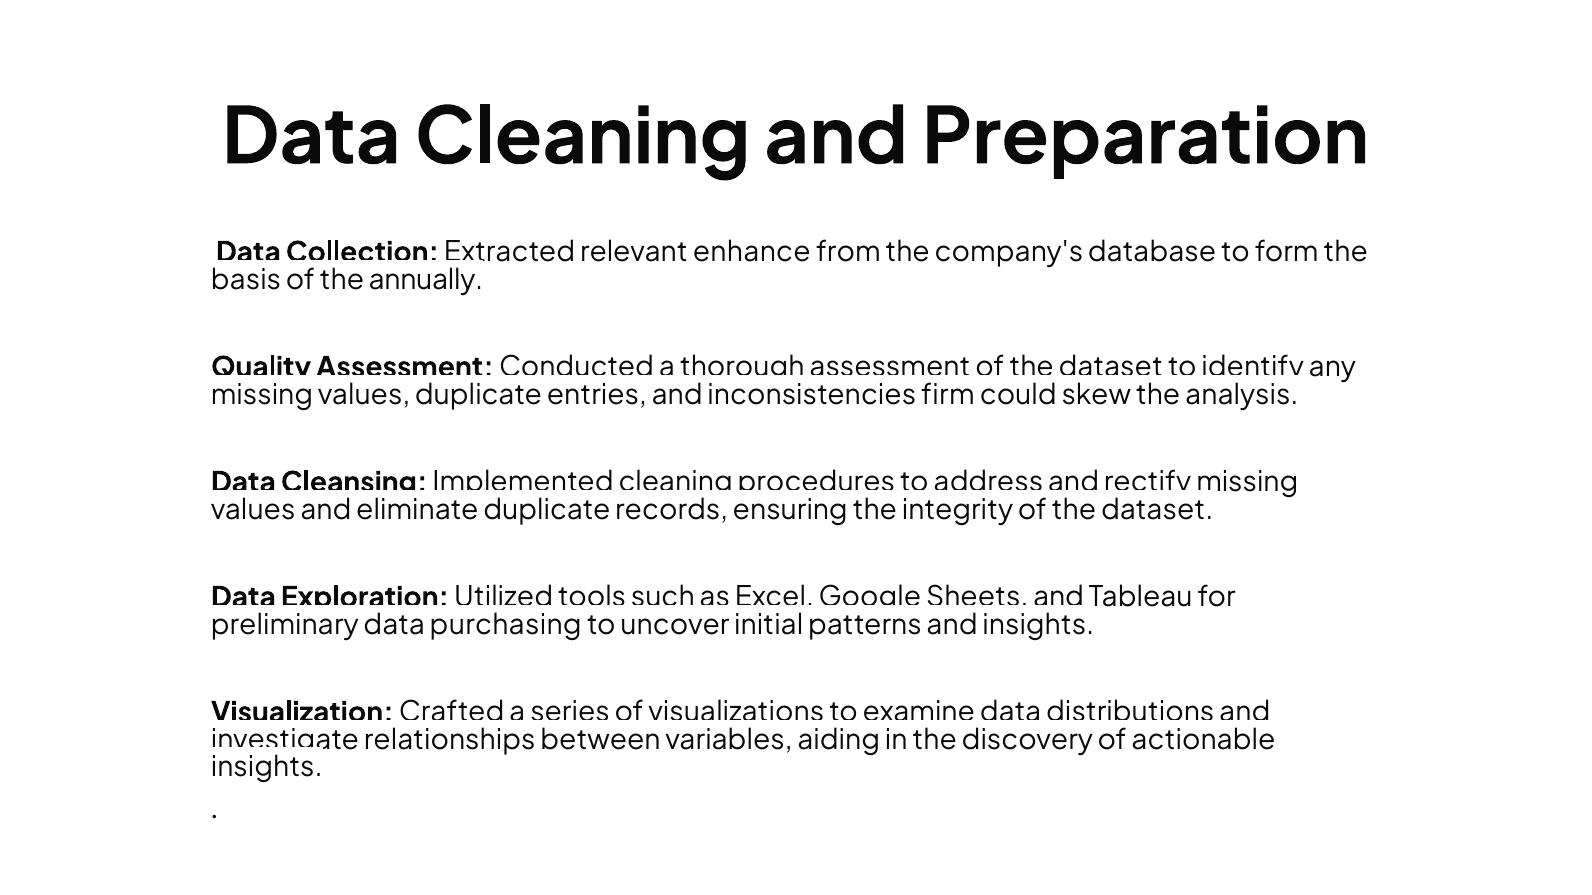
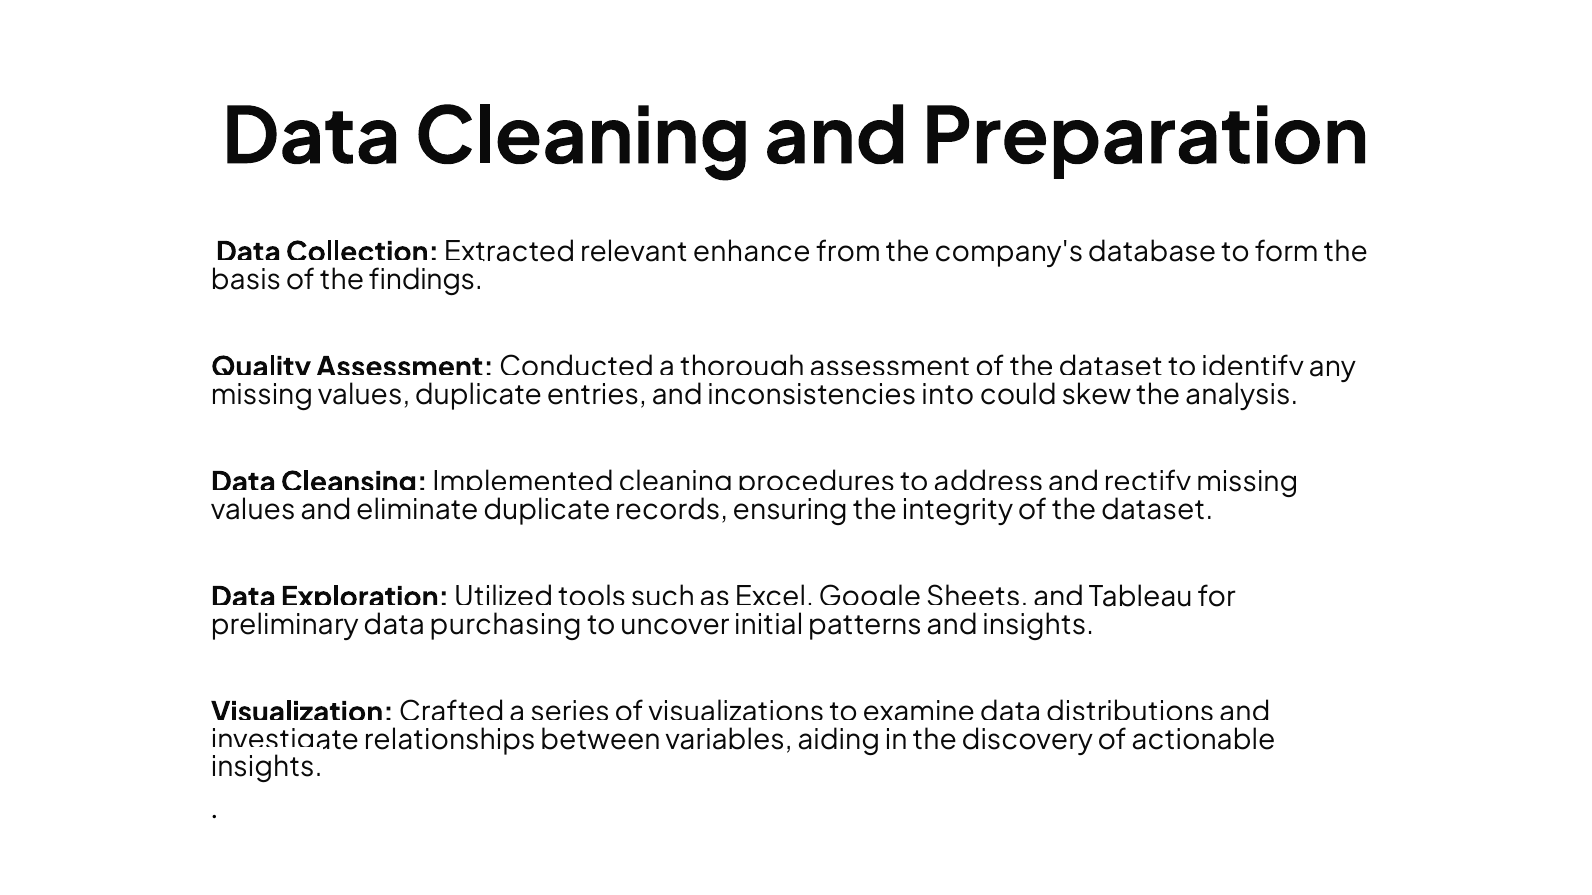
annually: annually -> findings
firm: firm -> into
